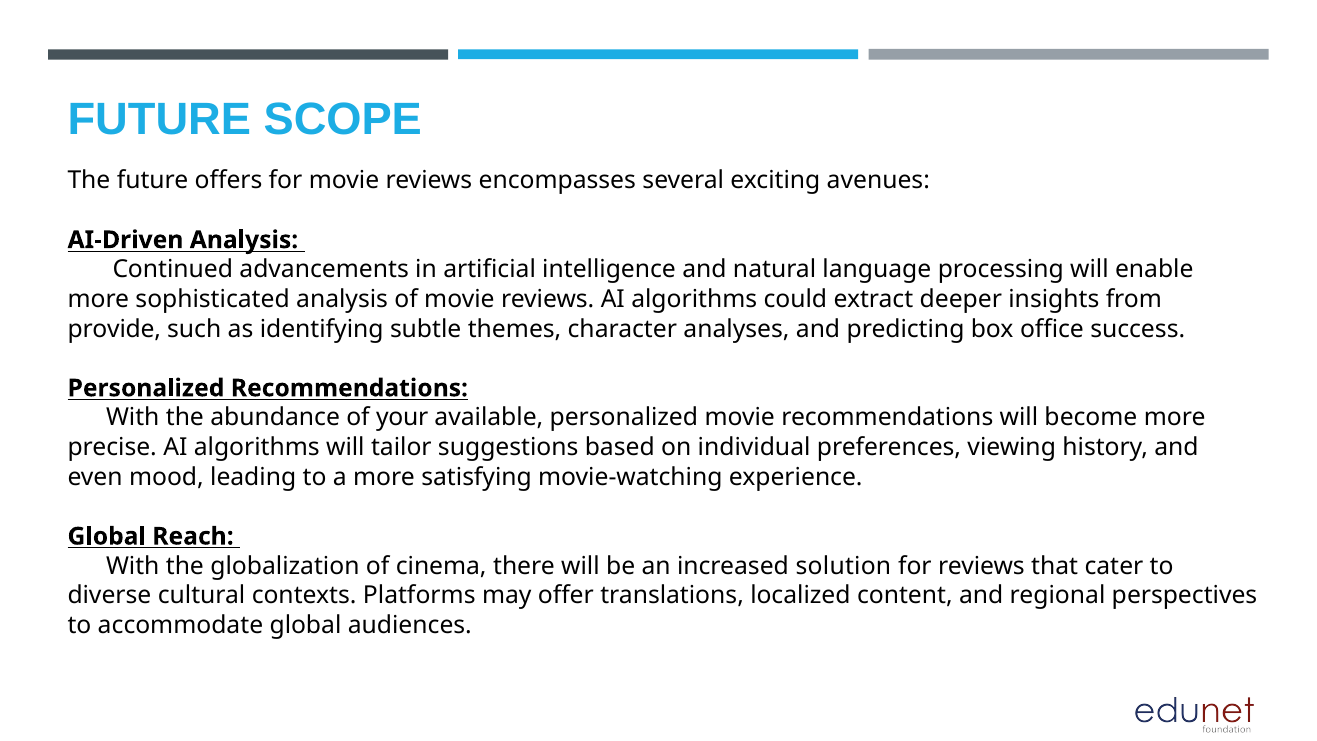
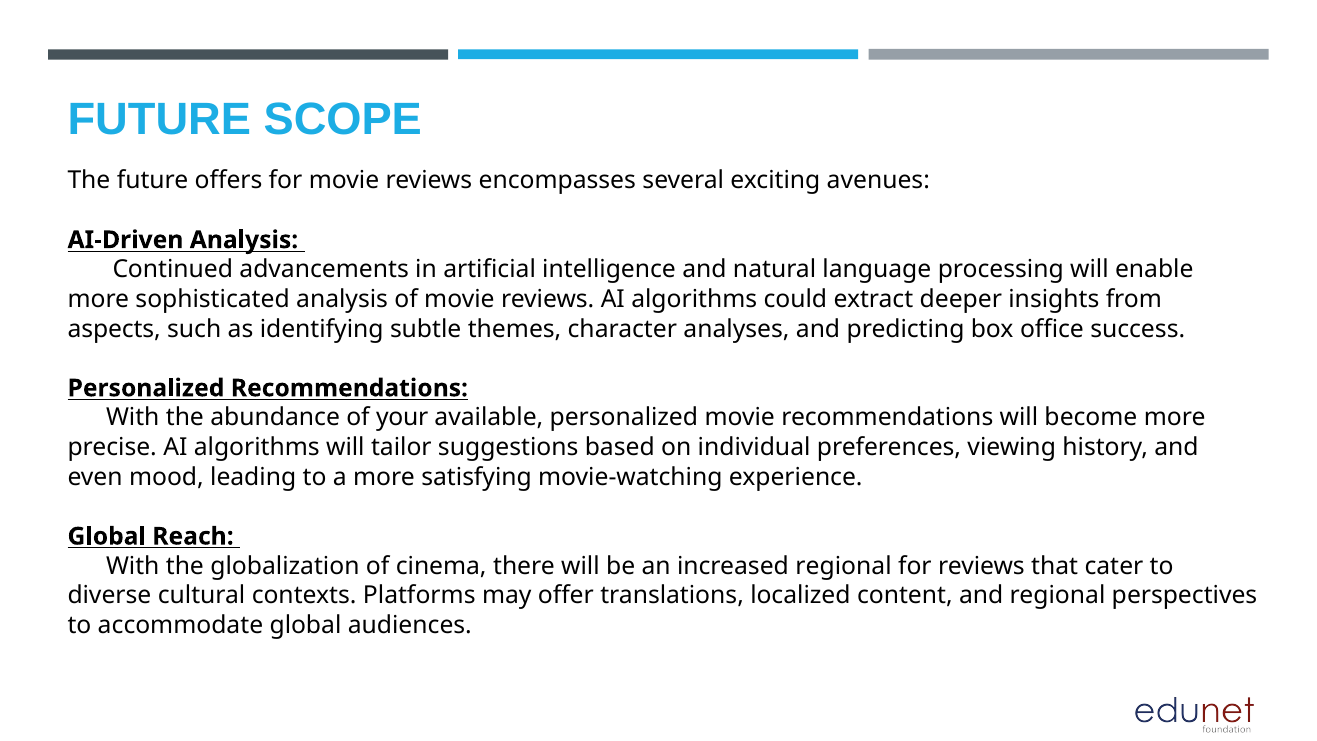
provide: provide -> aspects
increased solution: solution -> regional
